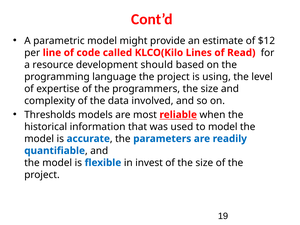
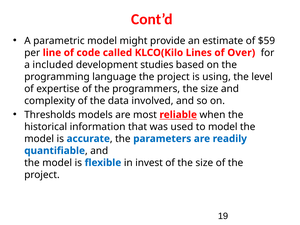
$12: $12 -> $59
Read: Read -> Over
resource: resource -> included
should: should -> studies
